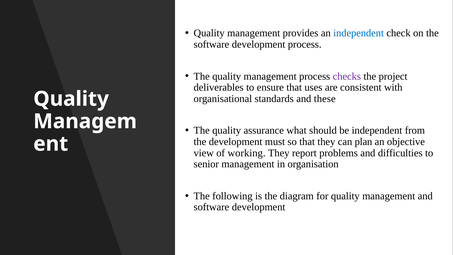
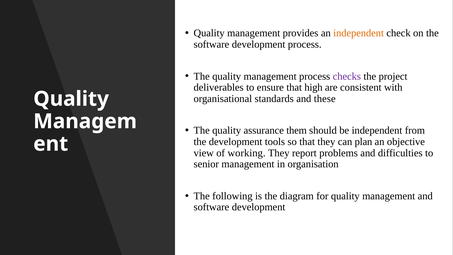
independent at (359, 33) colour: blue -> orange
uses: uses -> high
what: what -> them
must: must -> tools
